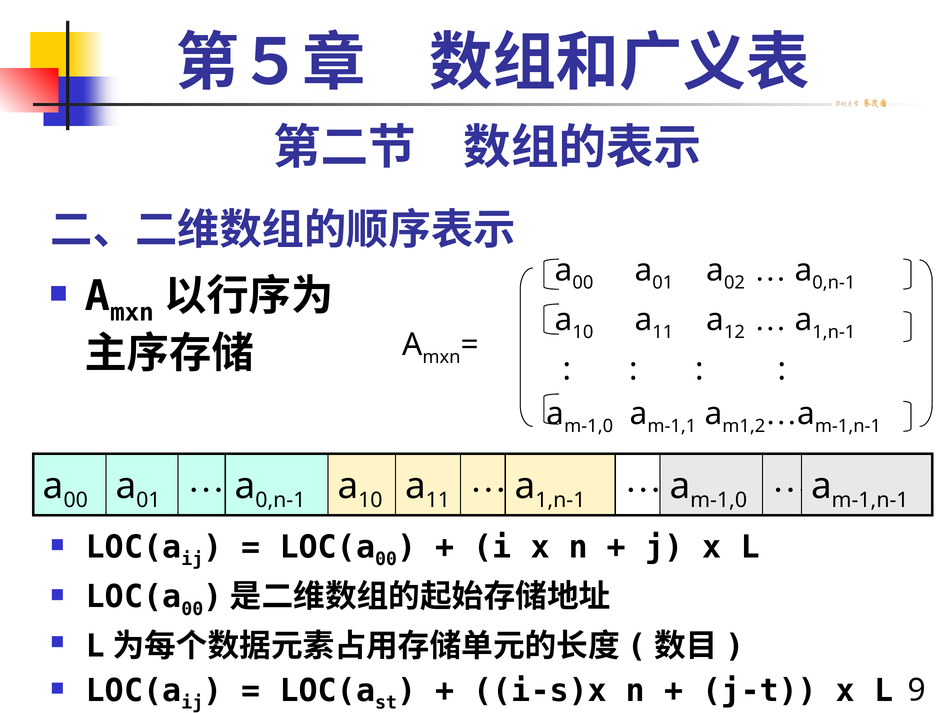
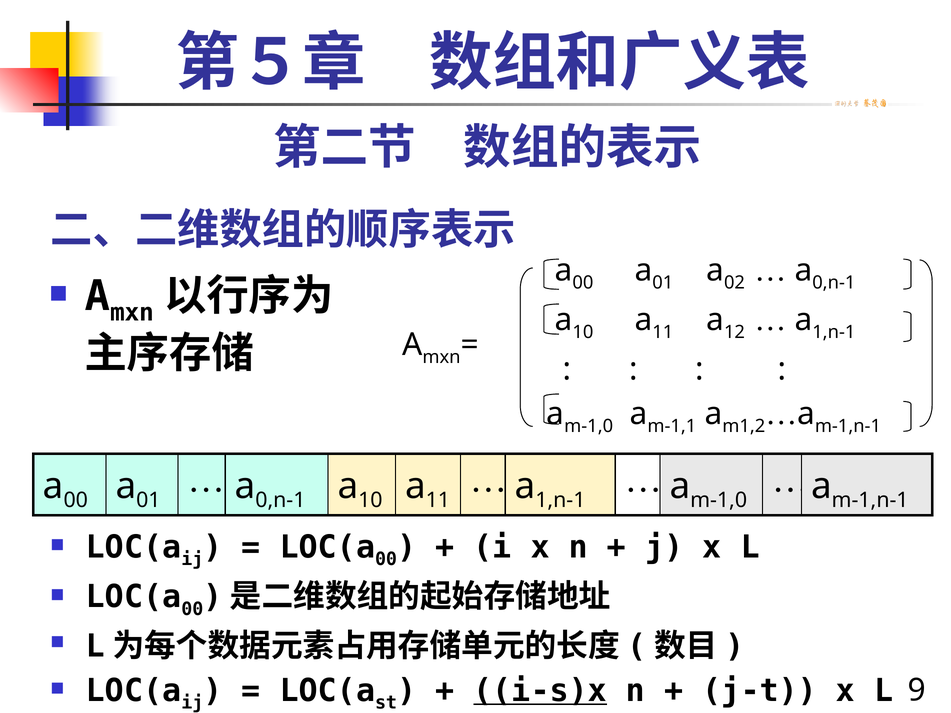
i-s)x underline: none -> present
